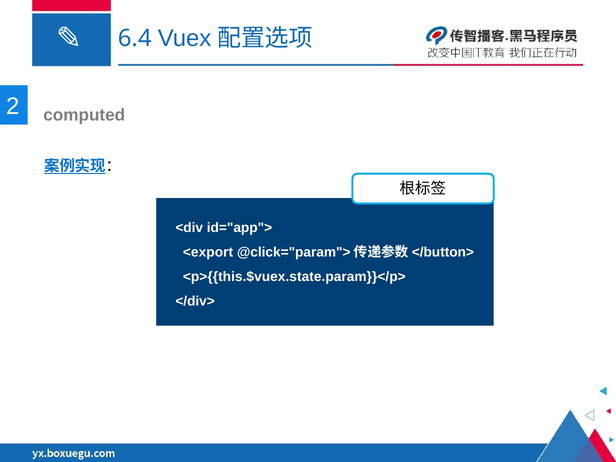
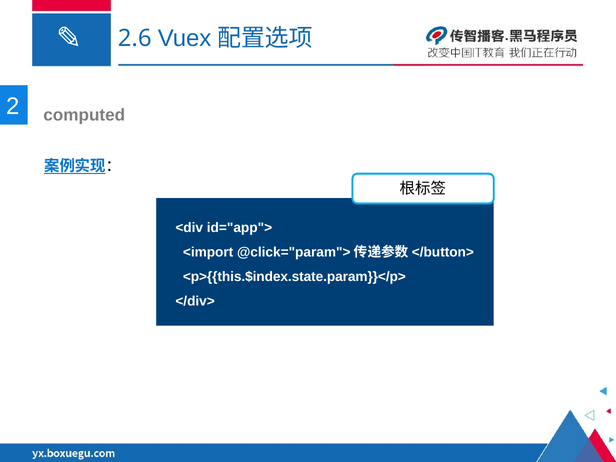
6.4: 6.4 -> 2.6
<export: <export -> <import
<p>{{this.$vuex.state.param}}</p>: <p>{{this.$vuex.state.param}}</p> -> <p>{{this.$index.state.param}}</p>
